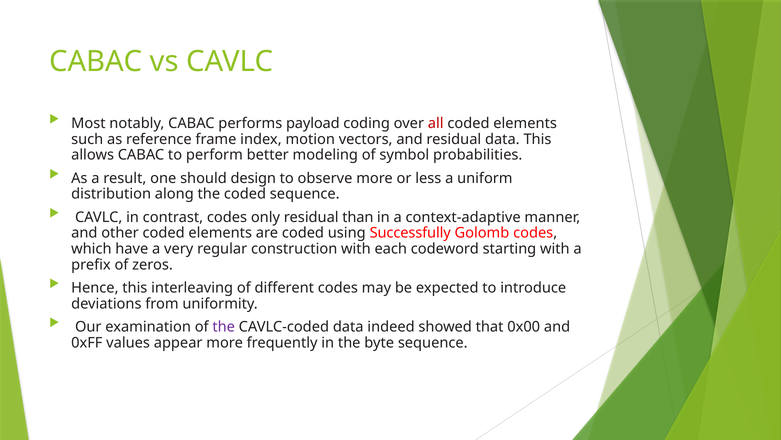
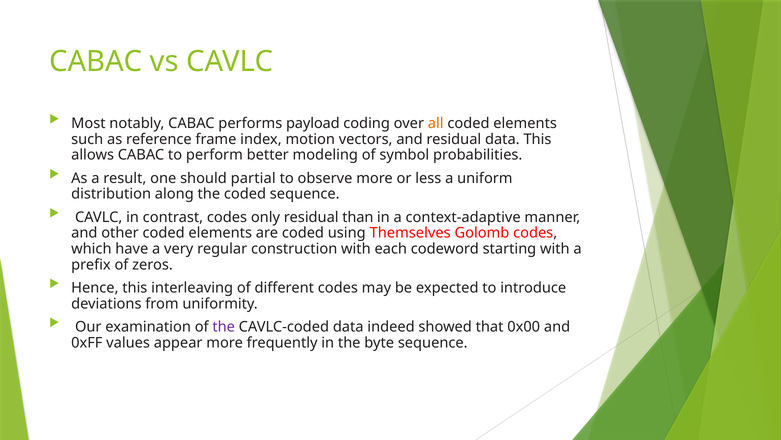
all colour: red -> orange
design: design -> partial
Successfully: Successfully -> Themselves
